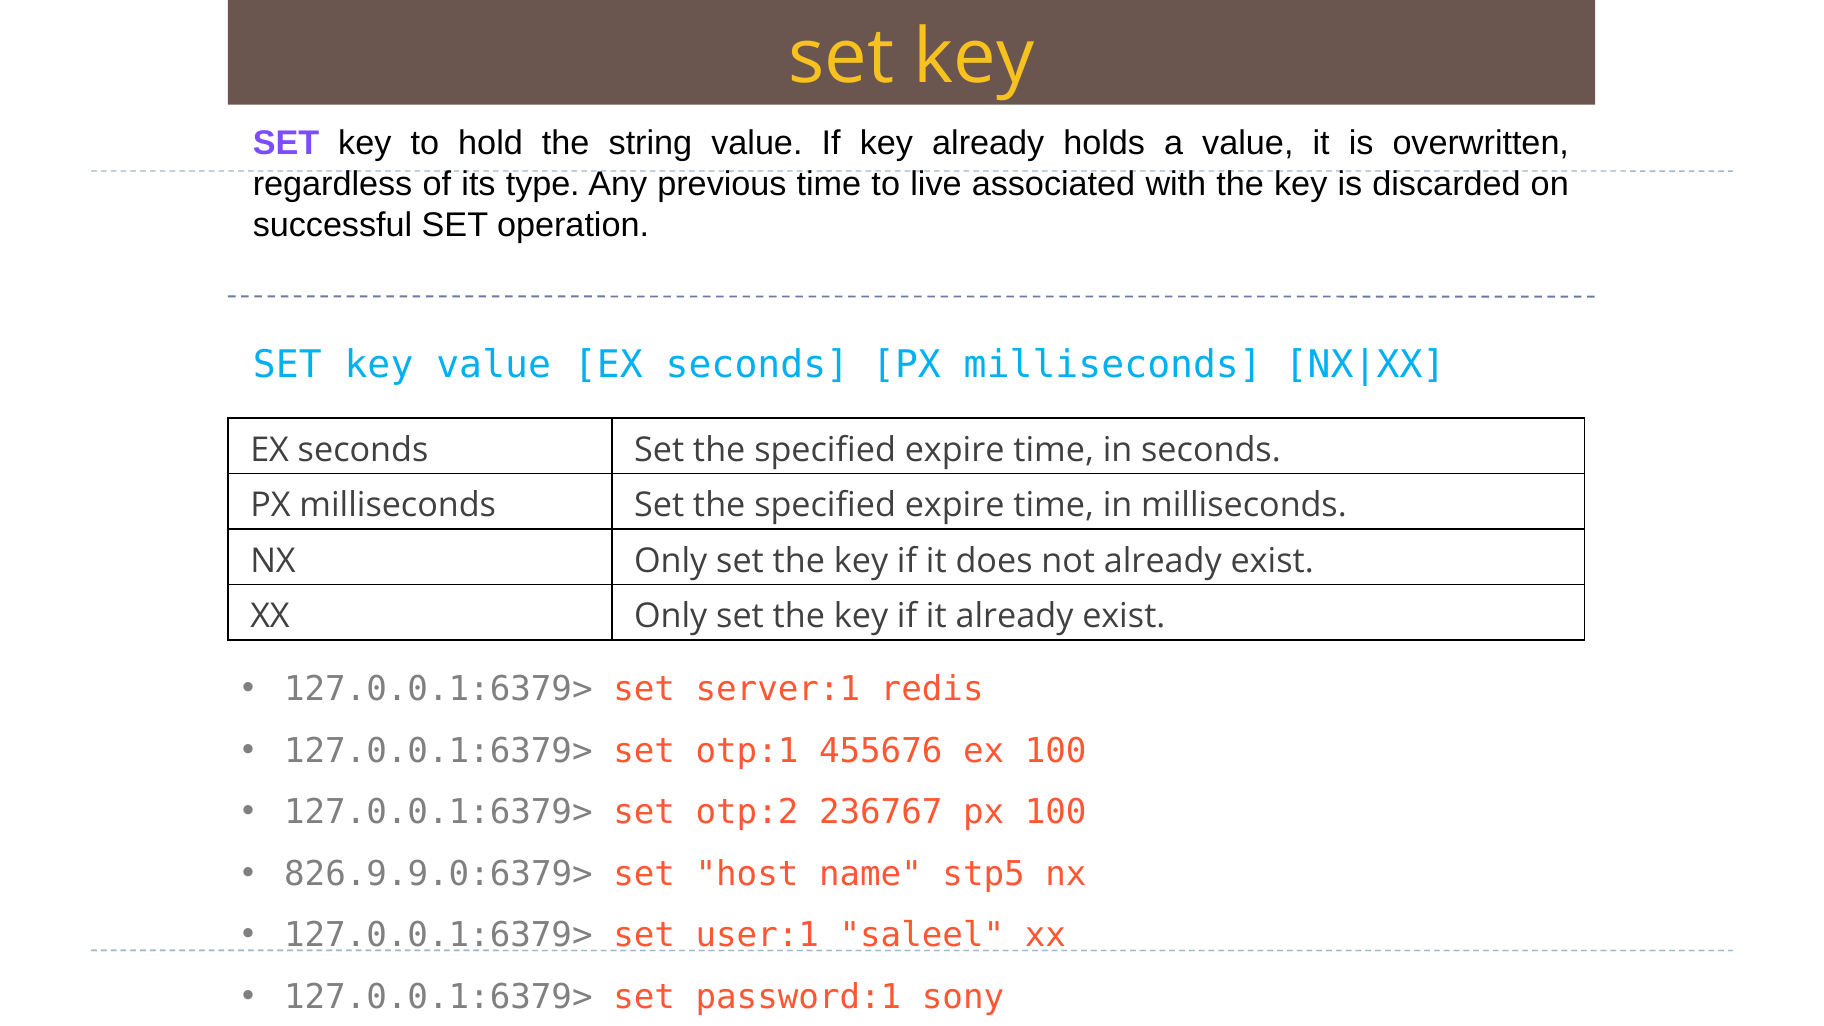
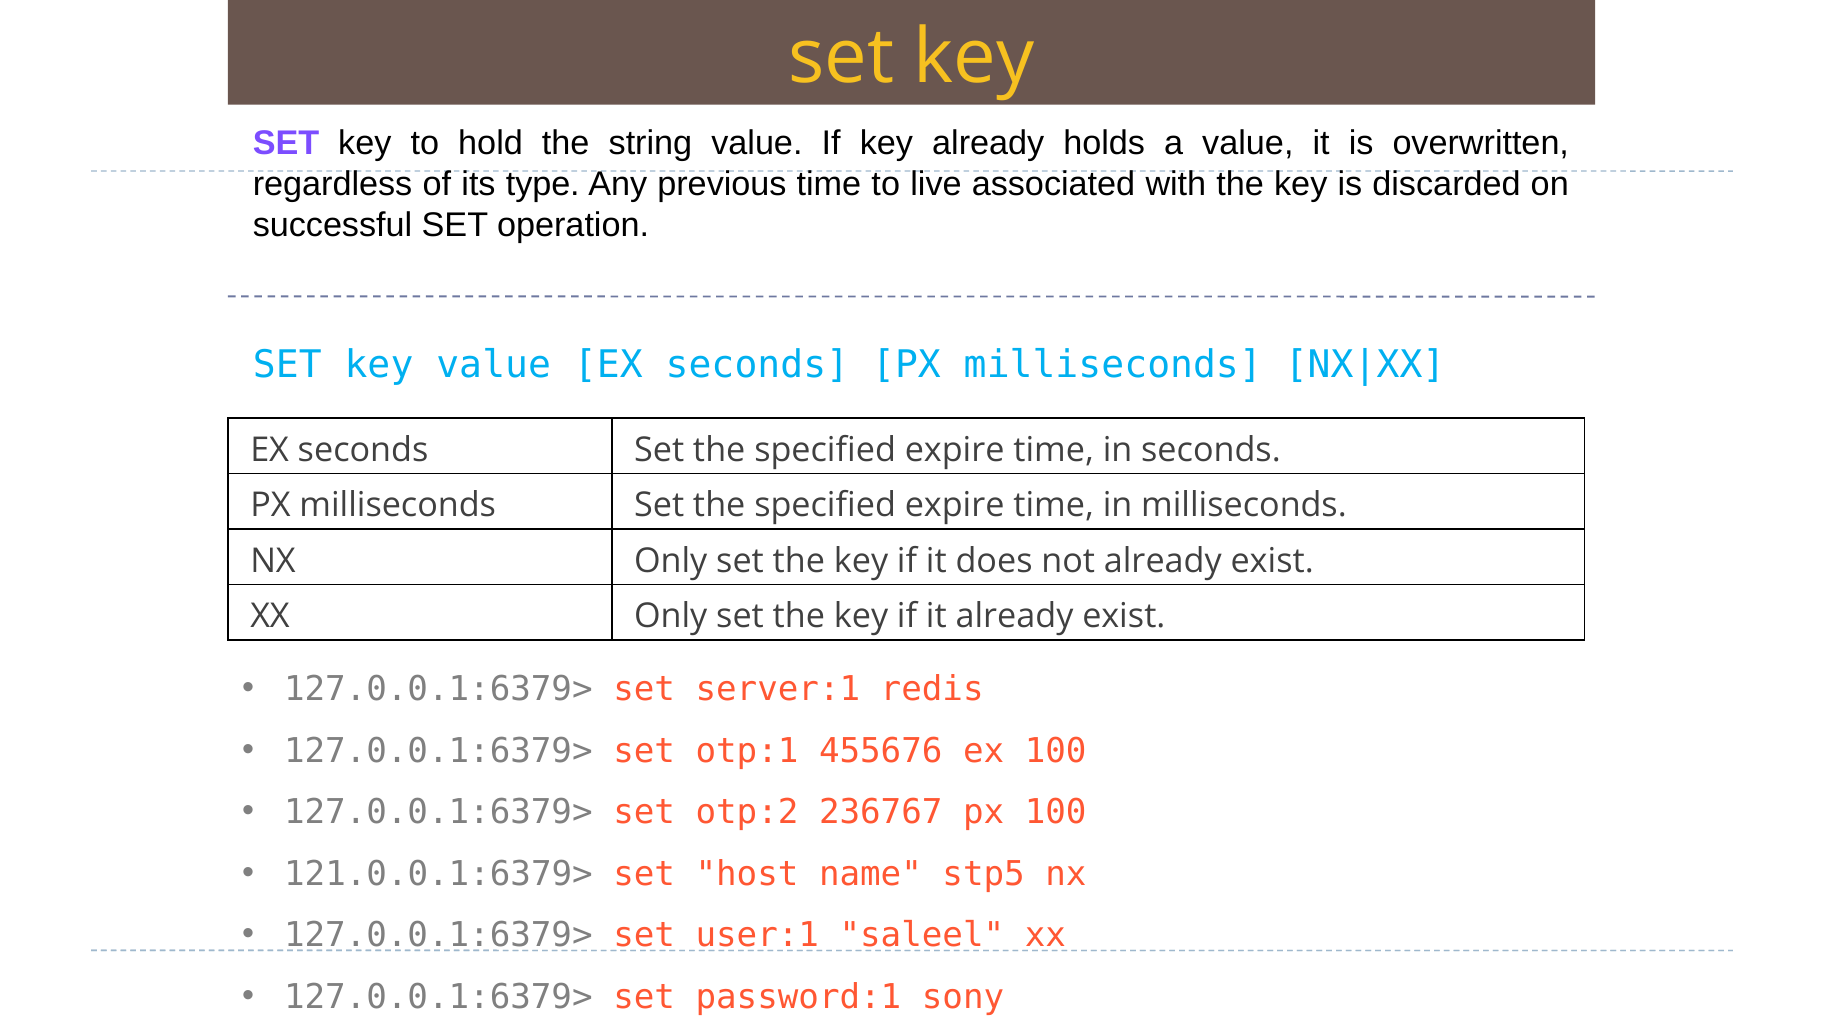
826.9.9.0:6379>: 826.9.9.0:6379> -> 121.0.0.1:6379>
